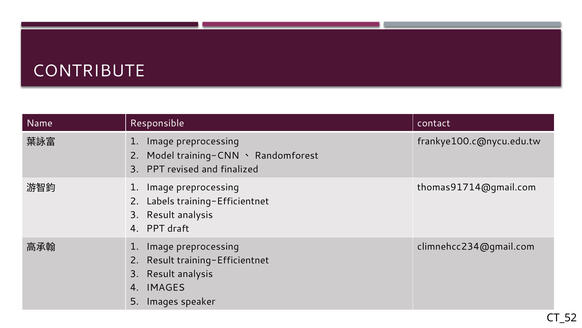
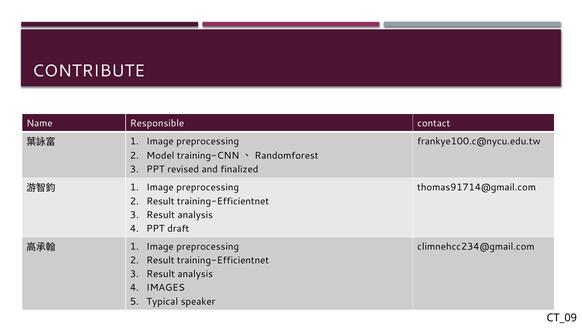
Labels at (160, 201): Labels -> Result
Images at (162, 301): Images -> Typical
CT_52: CT_52 -> CT_09
